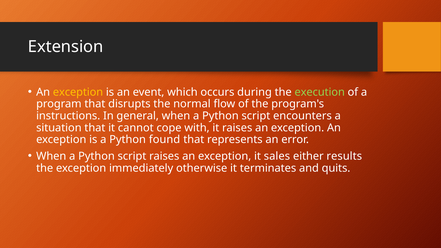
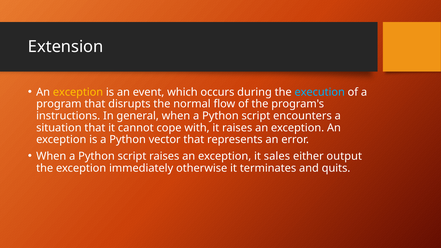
execution colour: light green -> light blue
found: found -> vector
results: results -> output
